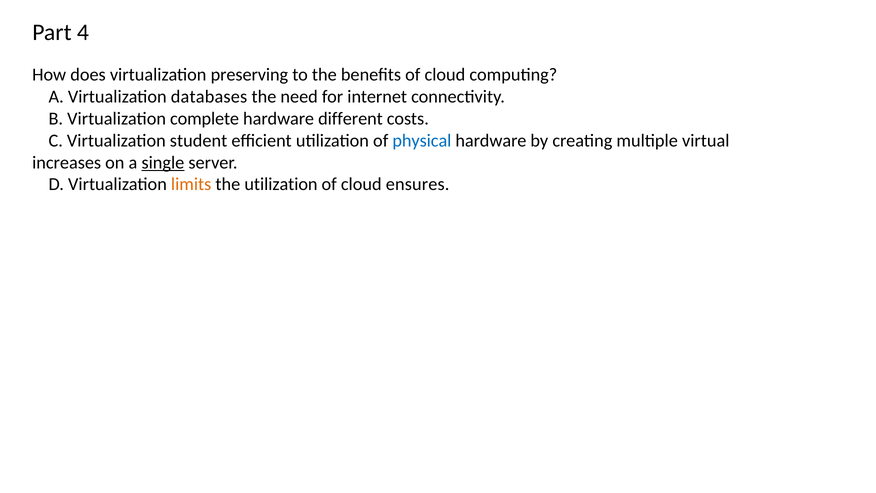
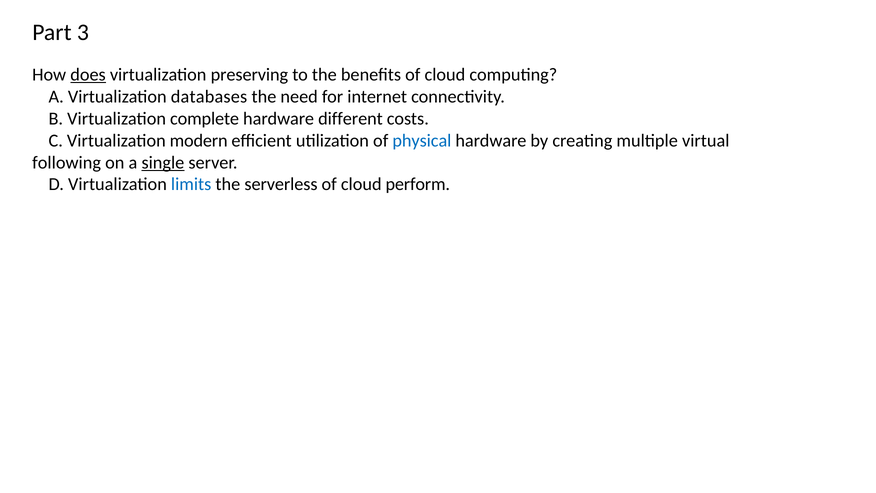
4: 4 -> 3
does underline: none -> present
student: student -> modern
increases: increases -> following
limits colour: orange -> blue
the utilization: utilization -> serverless
ensures: ensures -> perform
